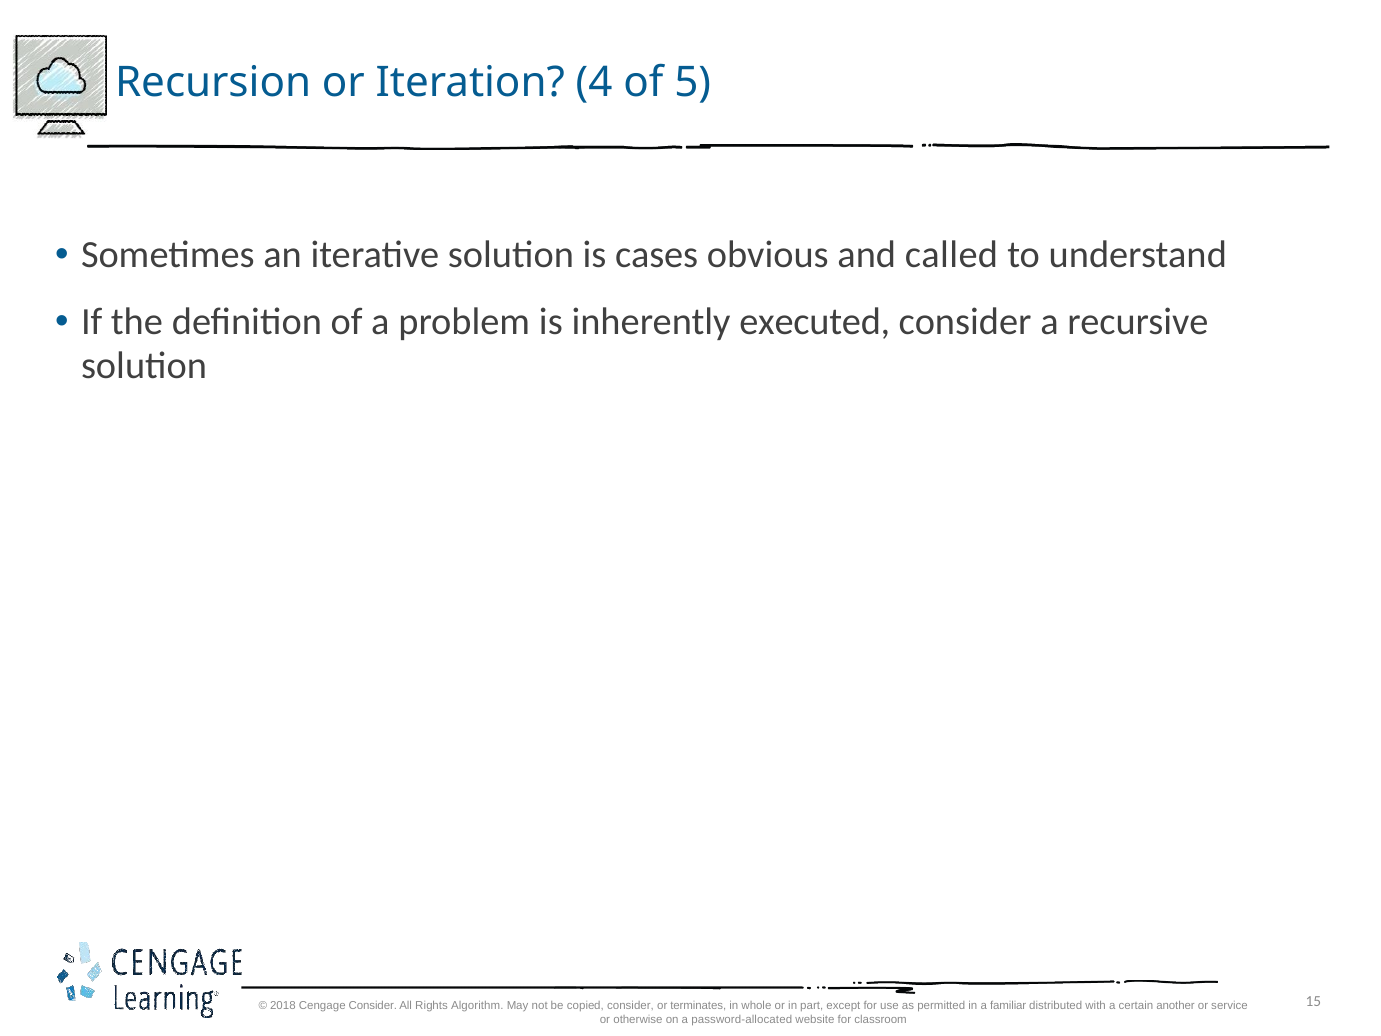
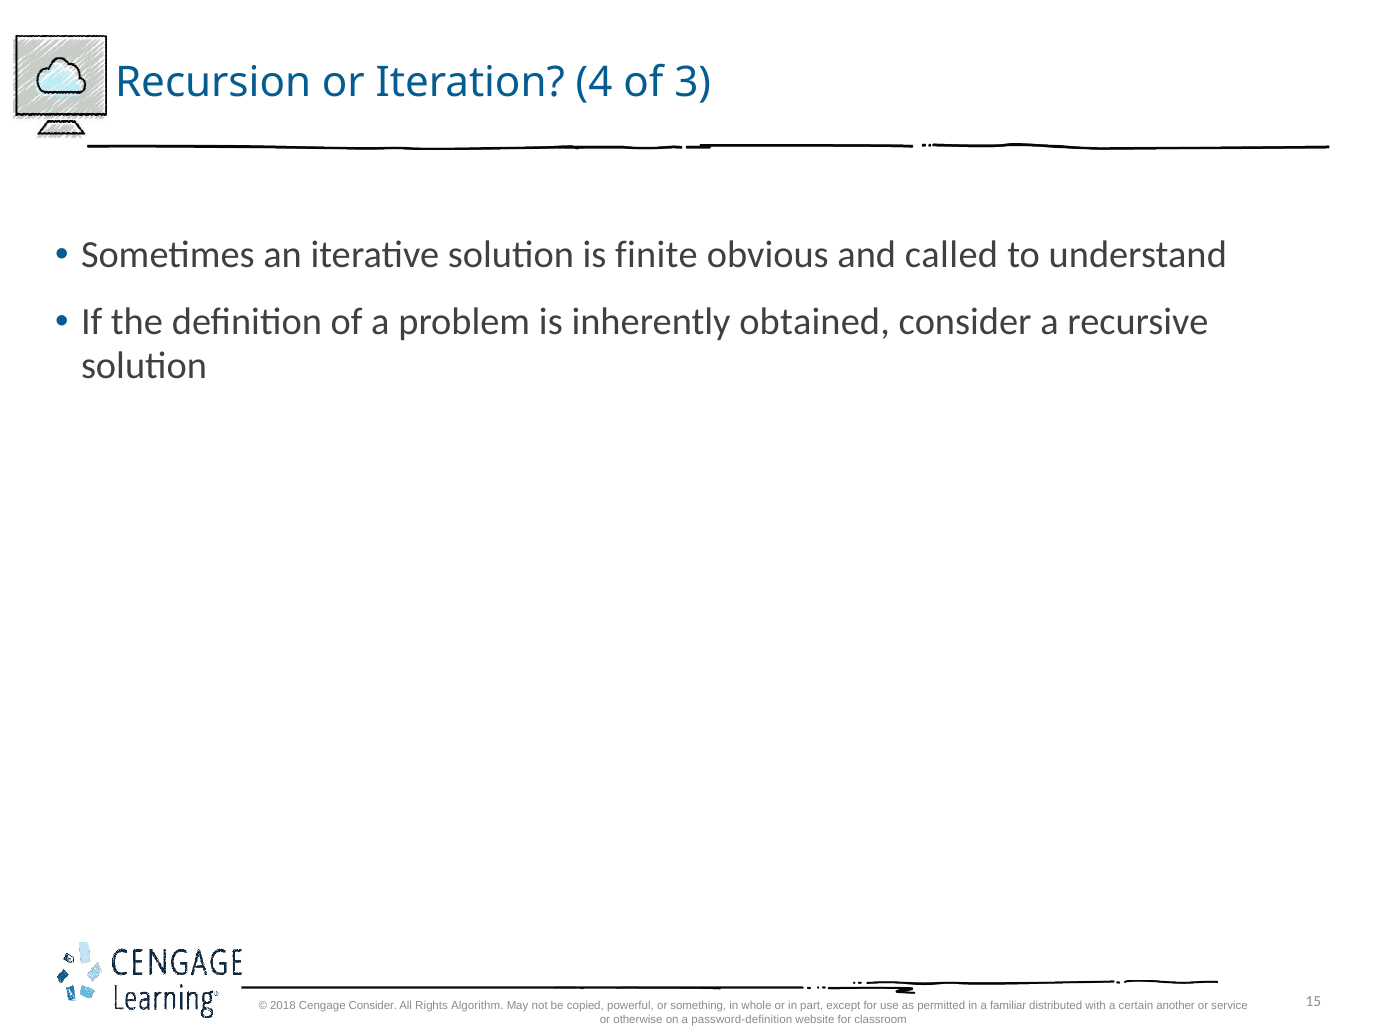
5: 5 -> 3
cases: cases -> finite
executed: executed -> obtained
copied consider: consider -> powerful
terminates: terminates -> something
password-allocated: password-allocated -> password-definition
